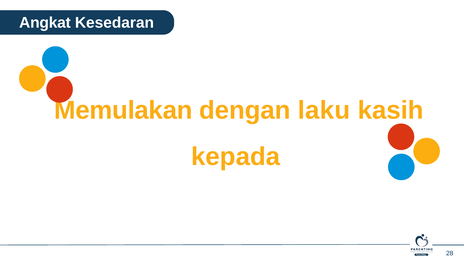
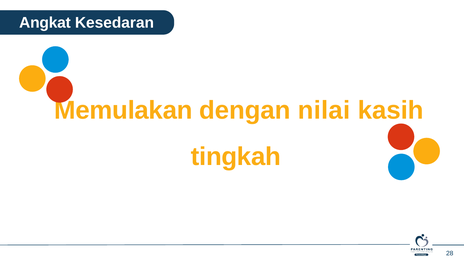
laku: laku -> nilai
kepada: kepada -> tingkah
